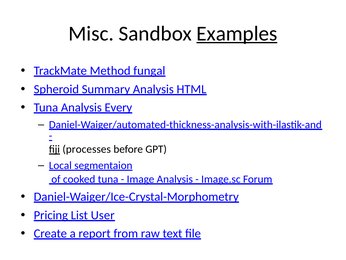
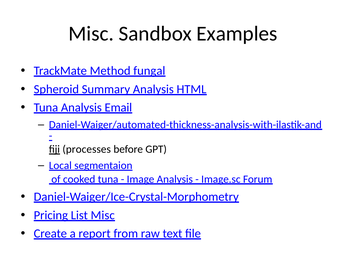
Examples underline: present -> none
Every: Every -> Email
List User: User -> Misc
